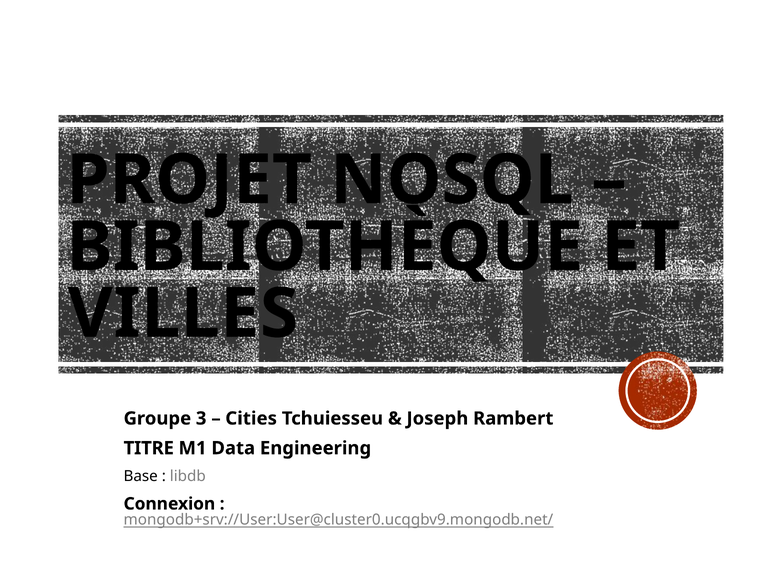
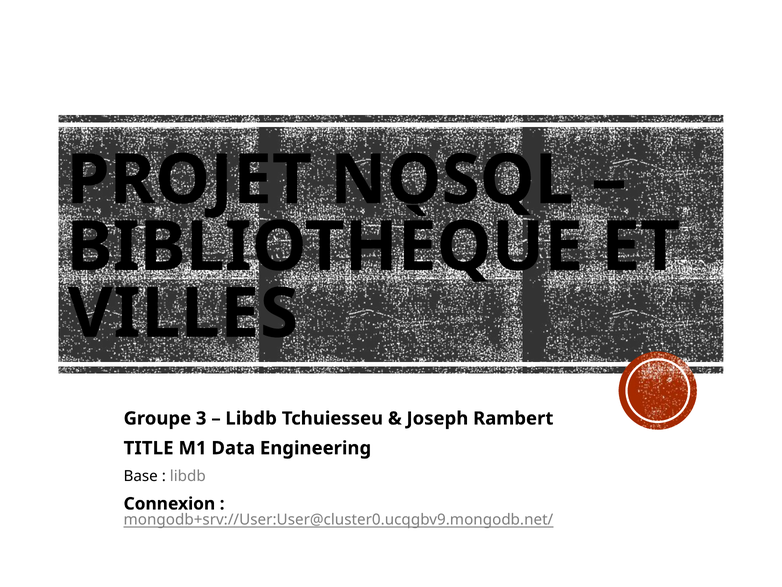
Cities at (251, 418): Cities -> Libdb
TITRE: TITRE -> TITLE
